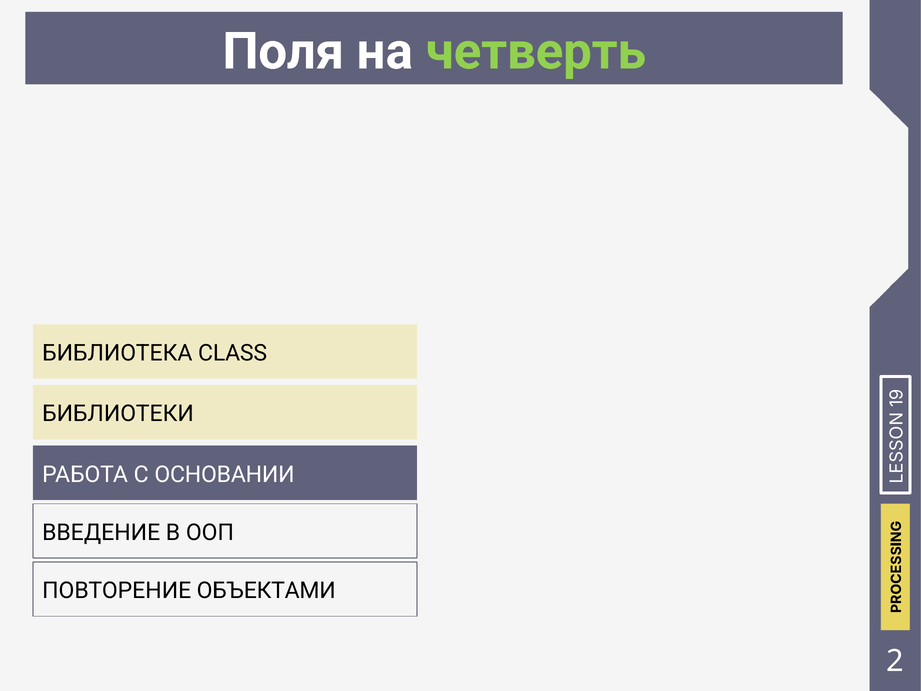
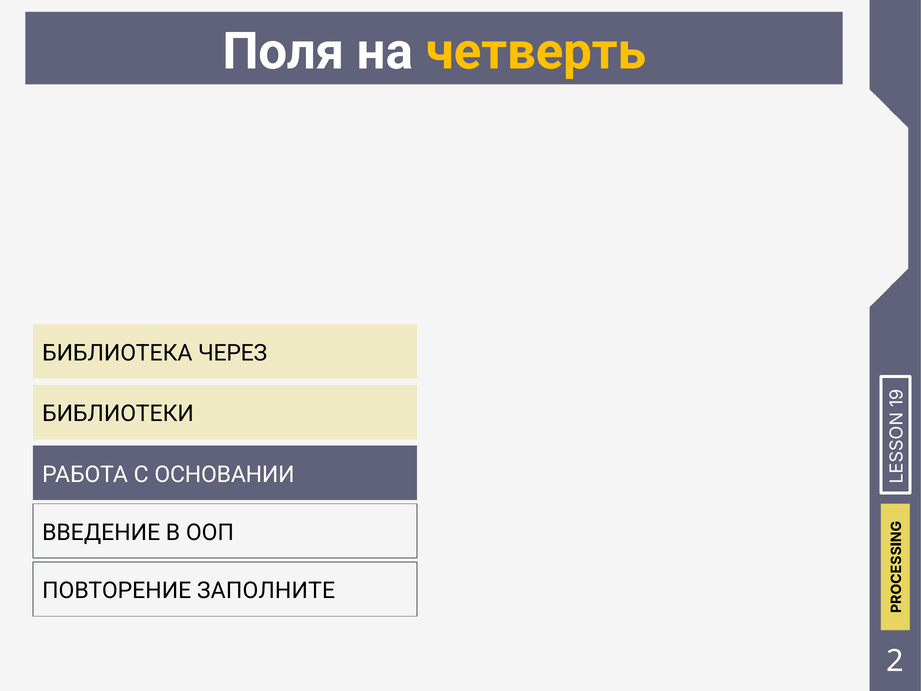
четверть colour: light green -> yellow
CLASS: CLASS -> ЧЕРЕЗ
ОБЪЕКТАМИ: ОБЪЕКТАМИ -> ЗАПОЛНИТЕ
